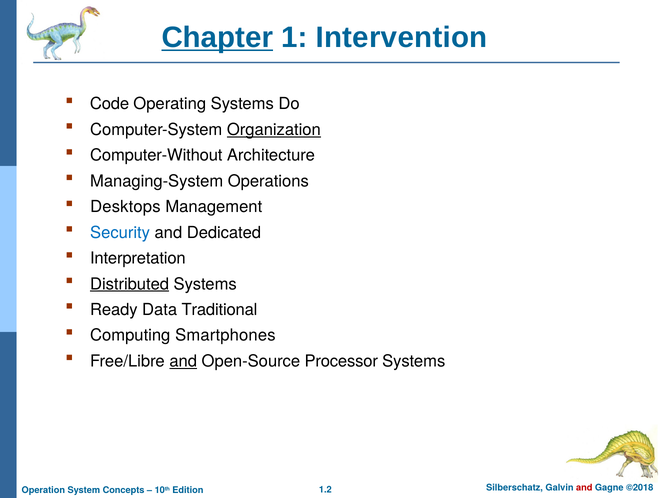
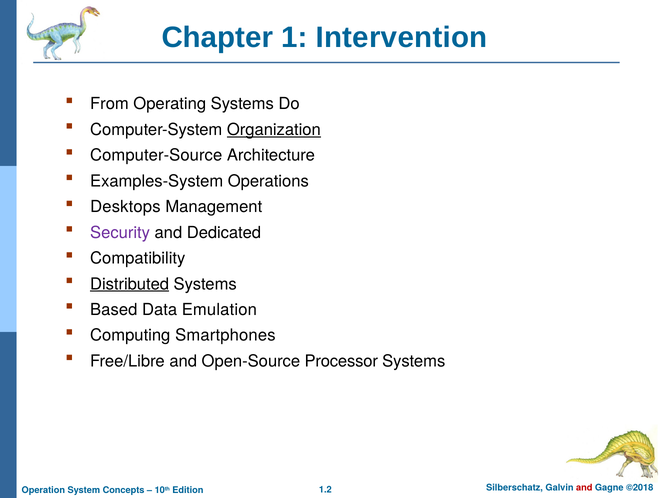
Chapter underline: present -> none
Code: Code -> From
Computer-Without: Computer-Without -> Computer-Source
Managing-System: Managing-System -> Examples-System
Security colour: blue -> purple
Interpretation: Interpretation -> Compatibility
Ready: Ready -> Based
Traditional: Traditional -> Emulation
and at (183, 361) underline: present -> none
